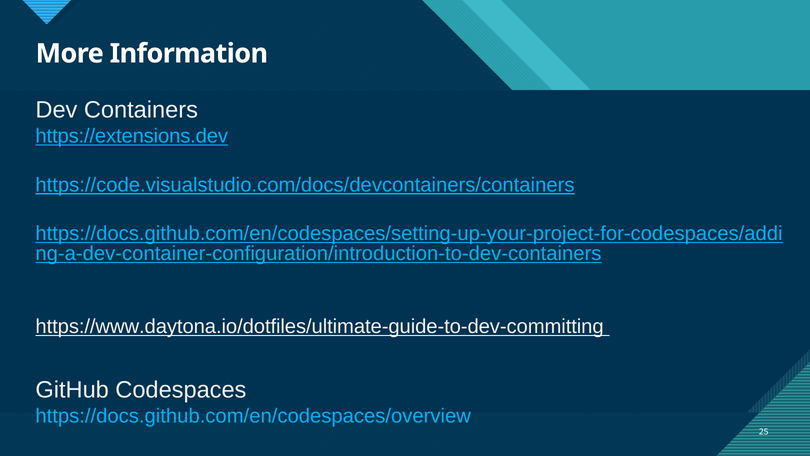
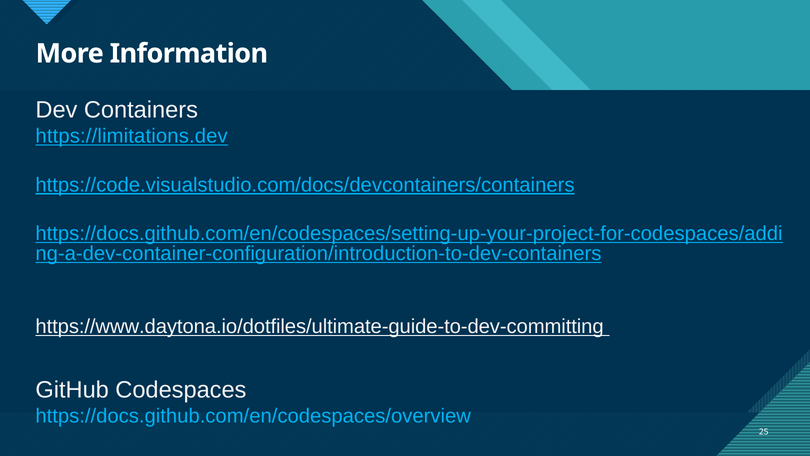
https://extensions.dev: https://extensions.dev -> https://limitations.dev
